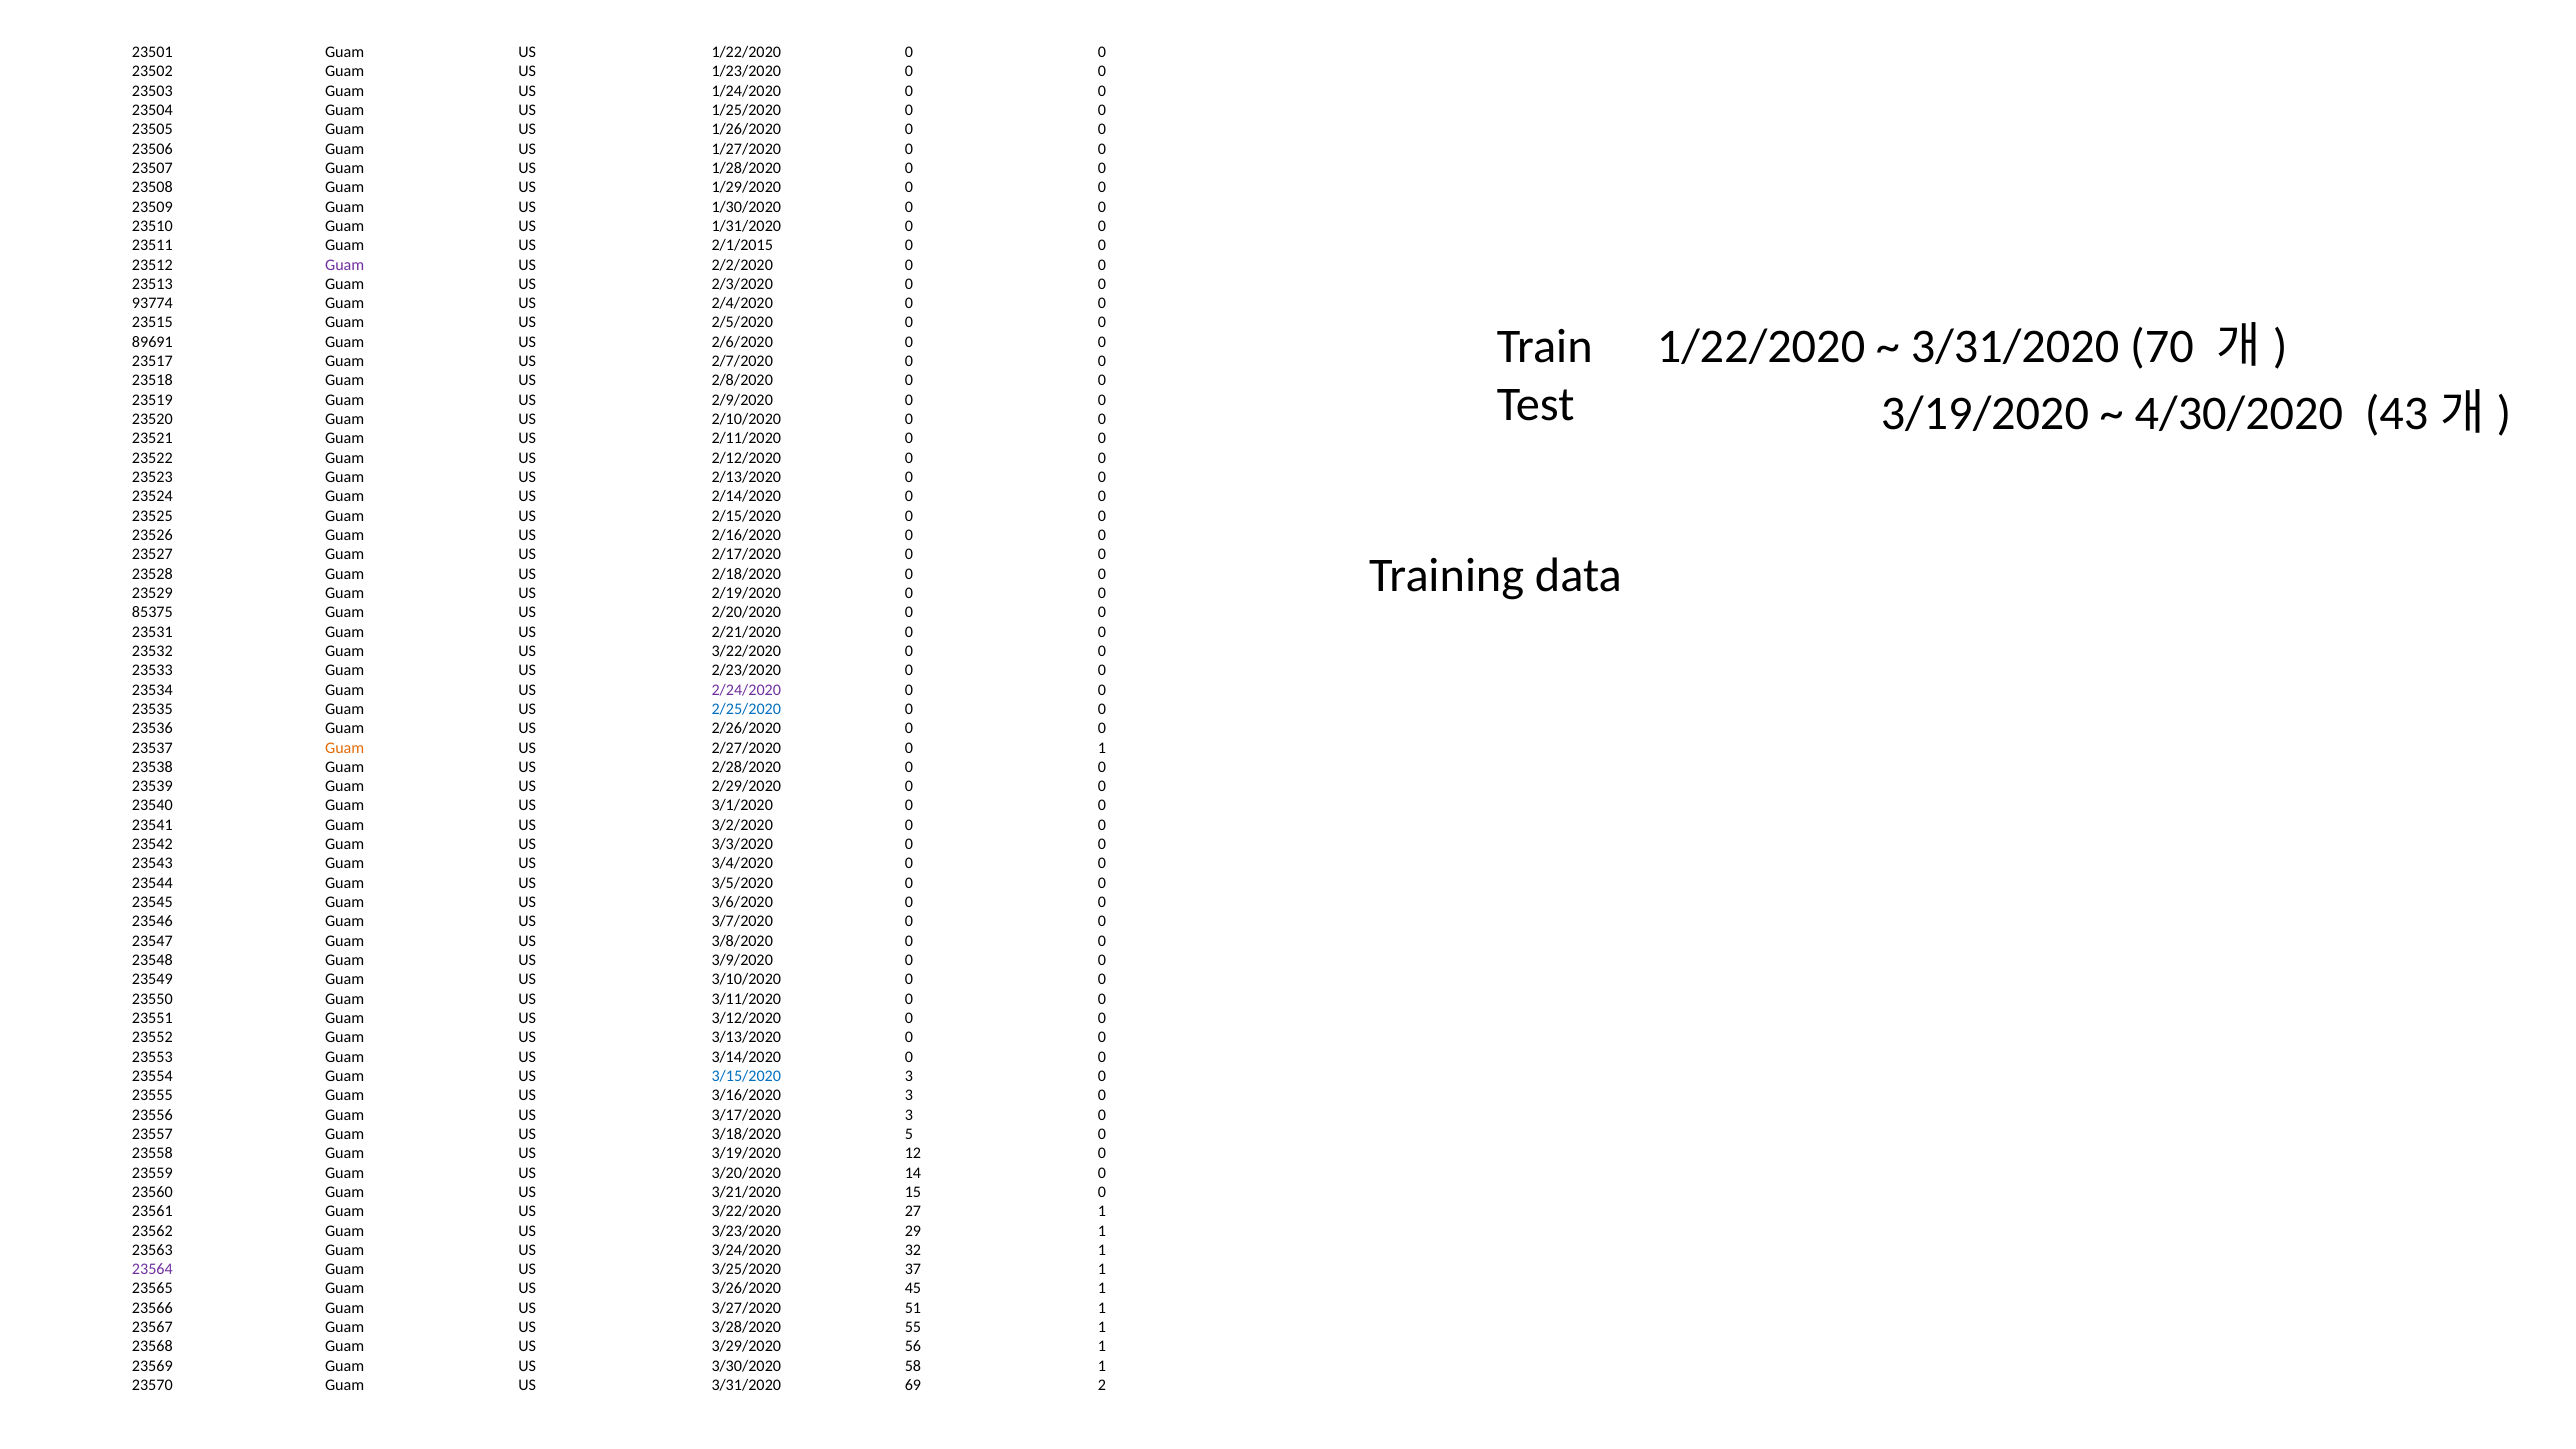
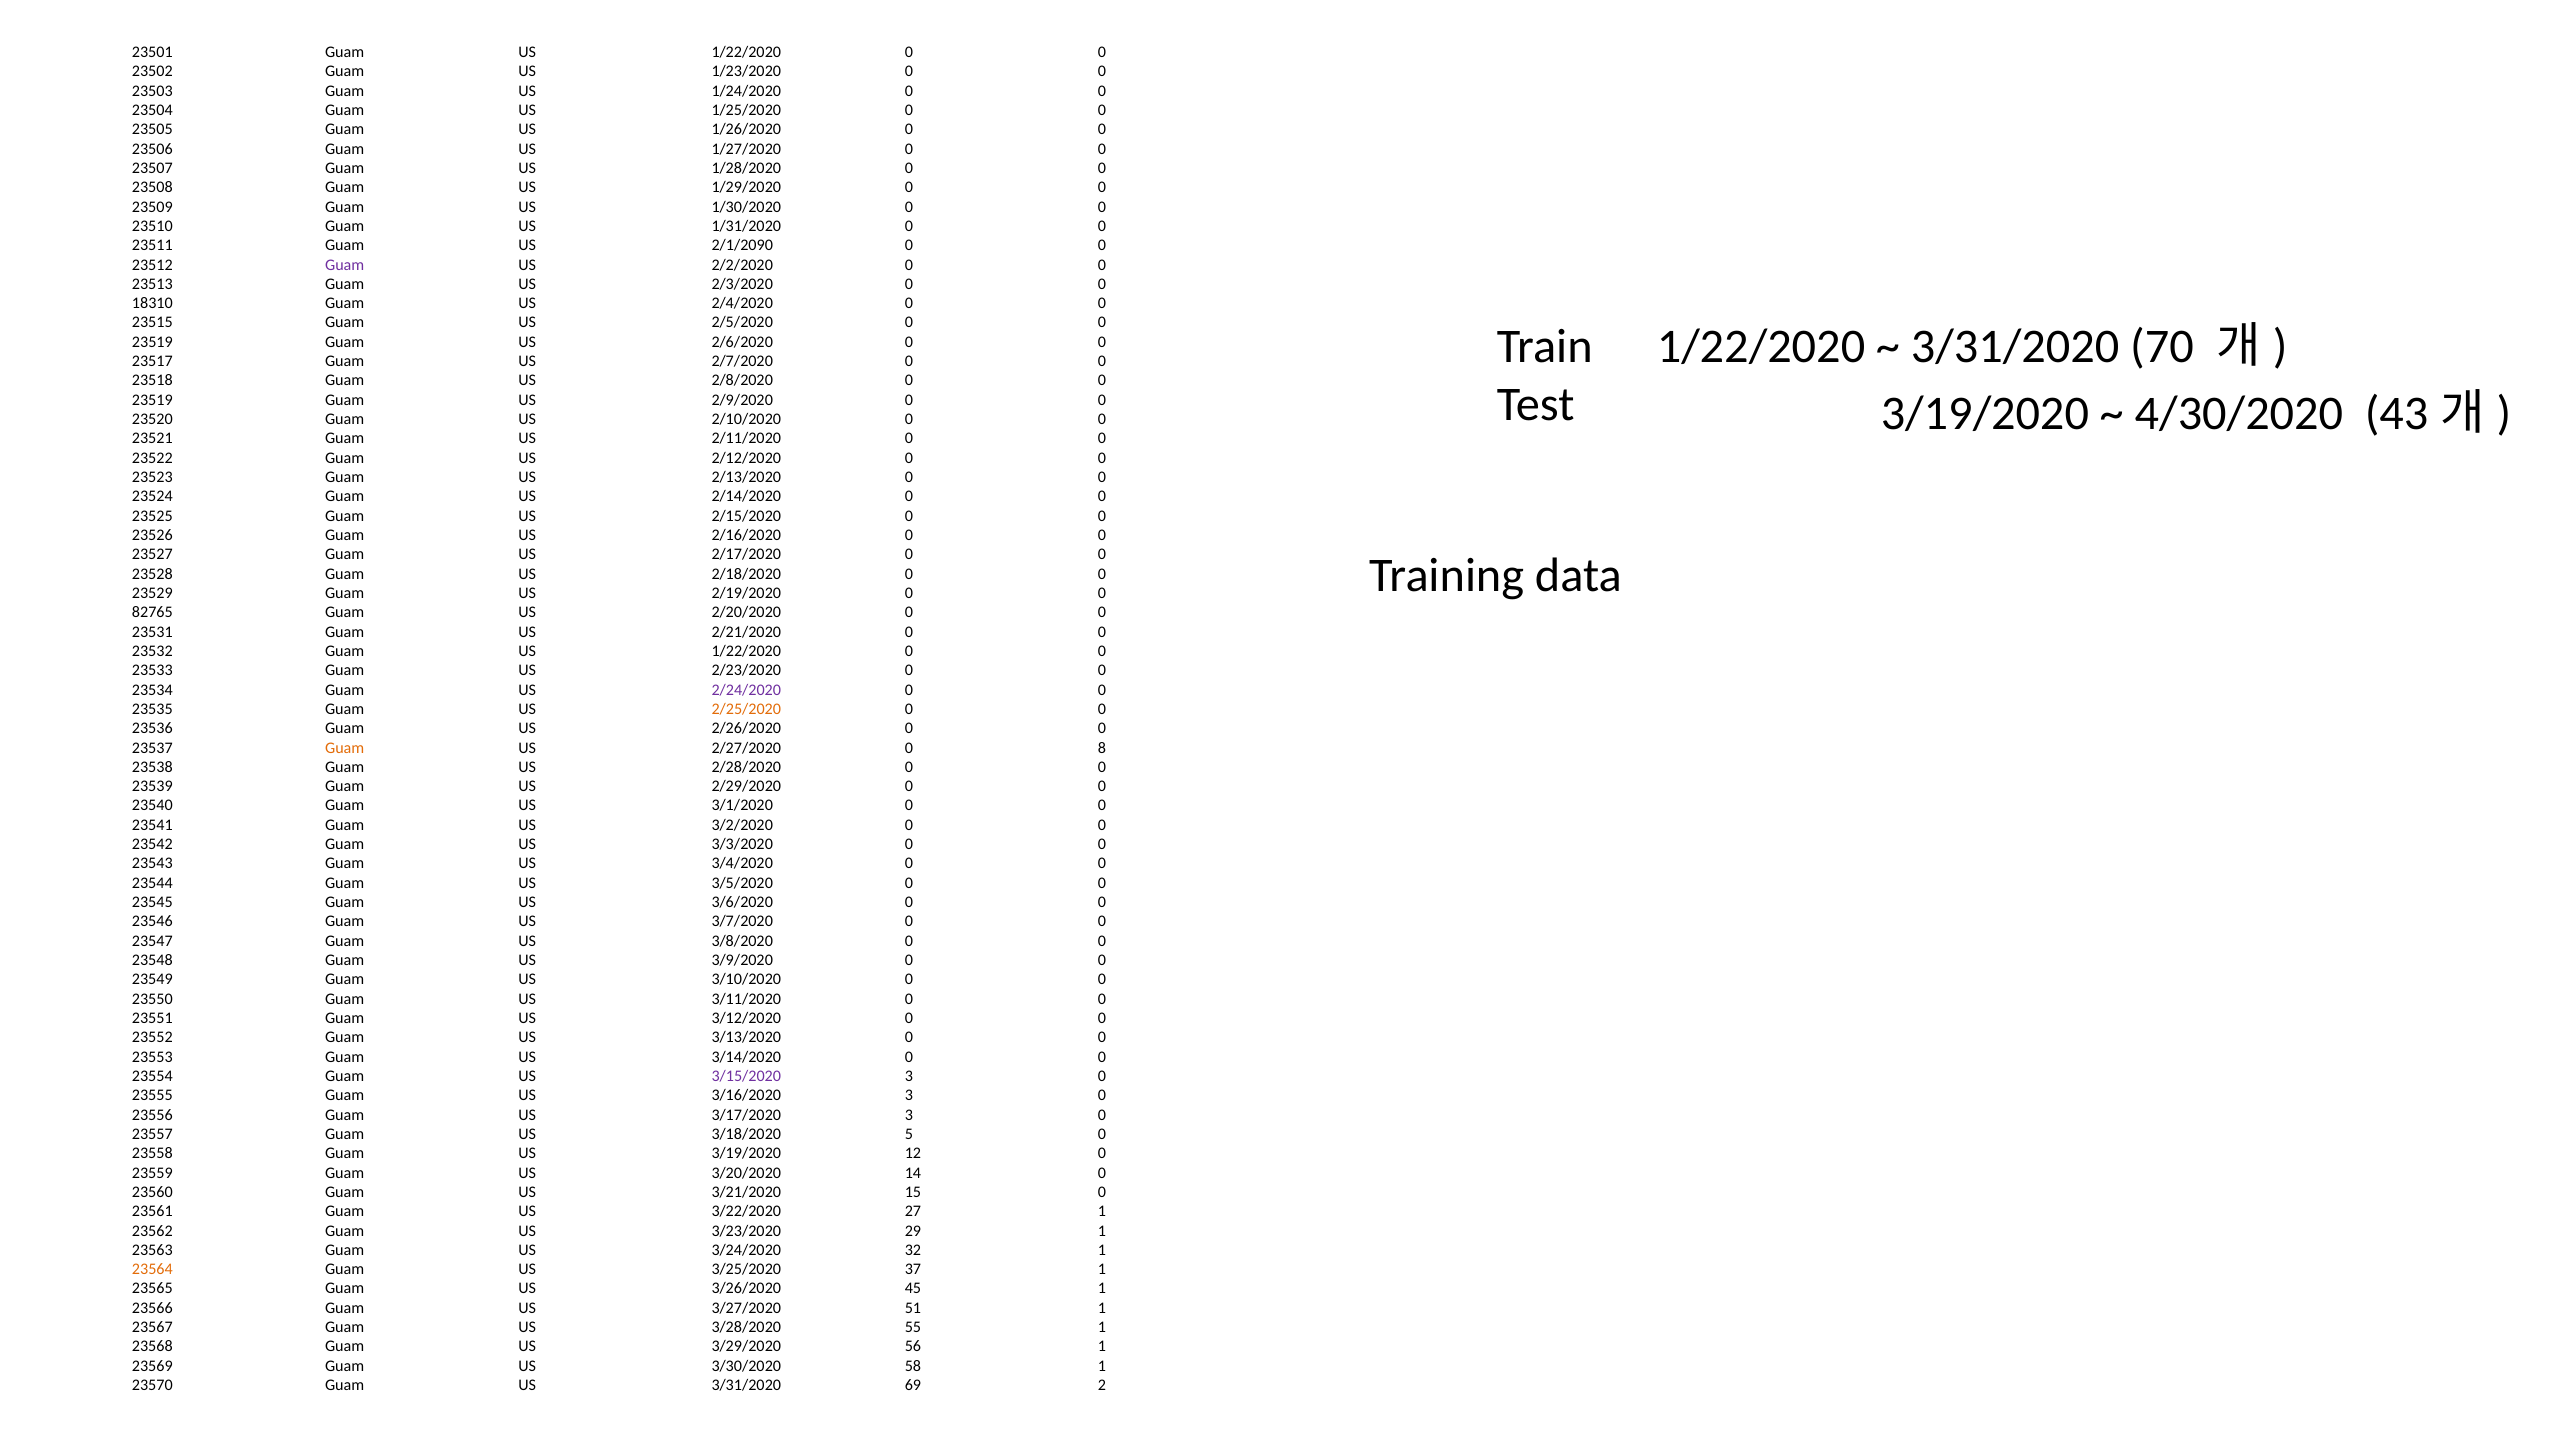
2/1/2015: 2/1/2015 -> 2/1/2090
93774: 93774 -> 18310
89691 at (152, 342): 89691 -> 23519
85375: 85375 -> 82765
23532 Guam US 3/22/2020: 3/22/2020 -> 1/22/2020
2/25/2020 colour: blue -> orange
0 1: 1 -> 8
3/15/2020 colour: blue -> purple
23564 colour: purple -> orange
